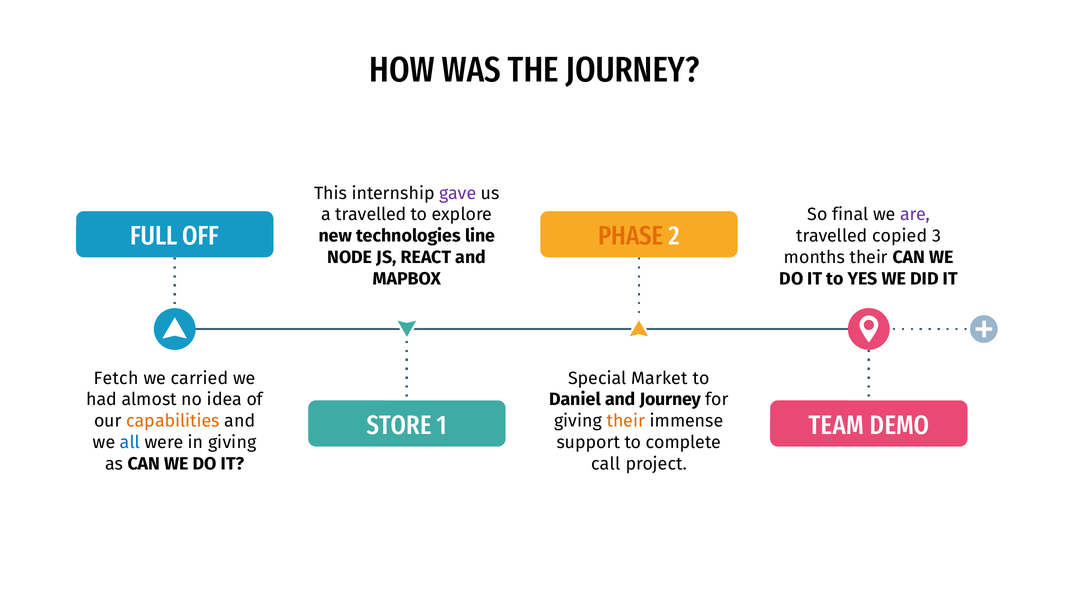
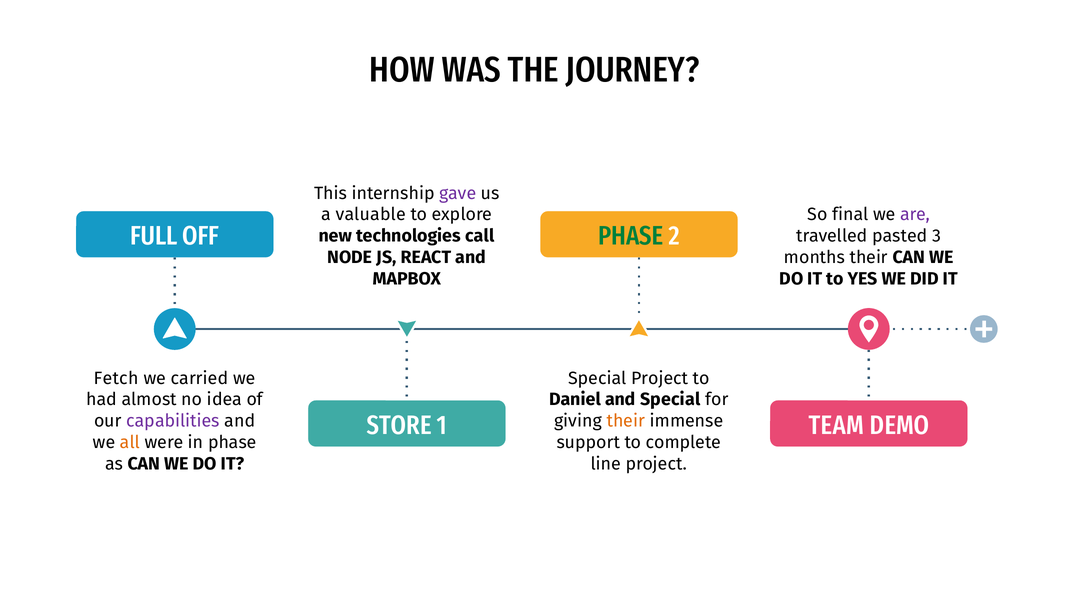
a travelled: travelled -> valuable
PHASE at (631, 236) colour: orange -> green
copied: copied -> pasted
line: line -> call
Special Market: Market -> Project
and Journey: Journey -> Special
capabilities colour: orange -> purple
all colour: blue -> orange
in giving: giving -> phase
call: call -> line
